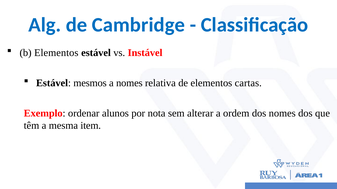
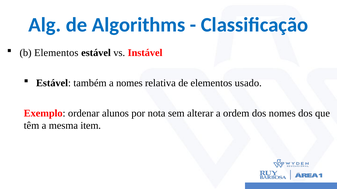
Cambridge: Cambridge -> Algorithms
mesmos: mesmos -> também
cartas: cartas -> usado
